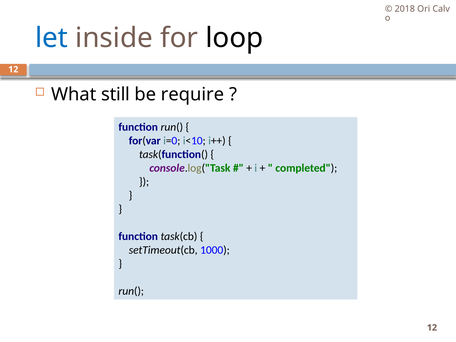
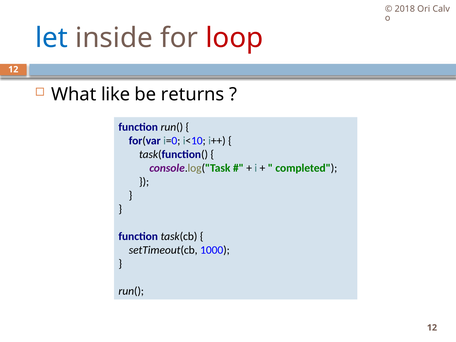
loop colour: black -> red
still: still -> like
require: require -> returns
